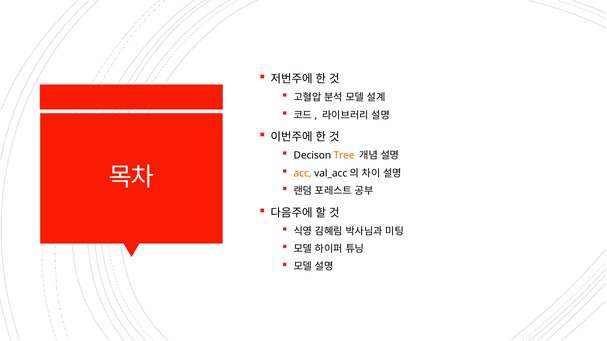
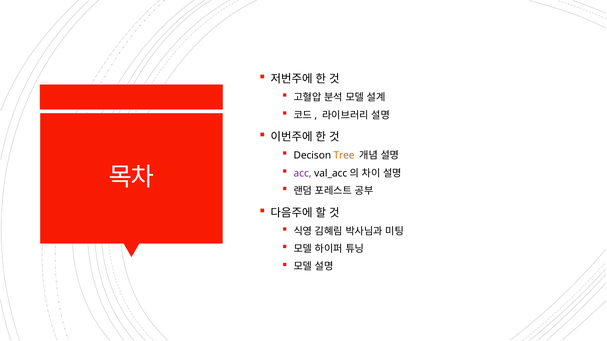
acc colour: orange -> purple
